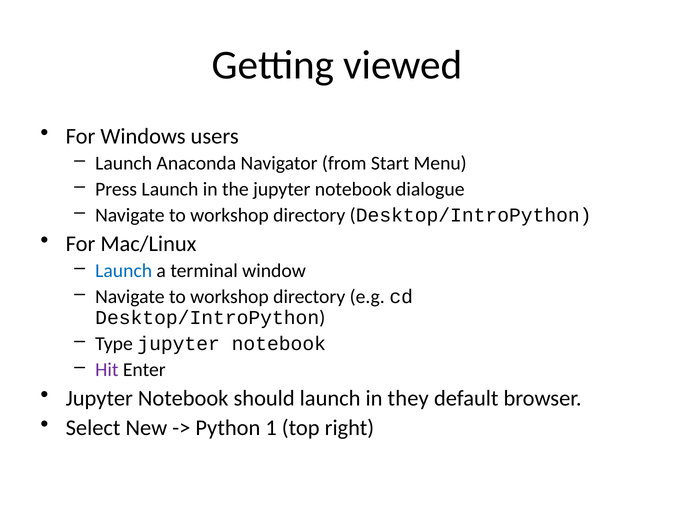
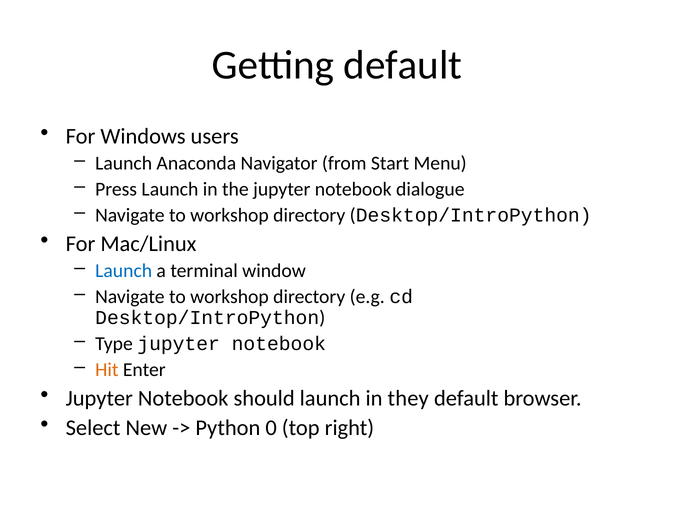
Getting viewed: viewed -> default
Hit colour: purple -> orange
1: 1 -> 0
